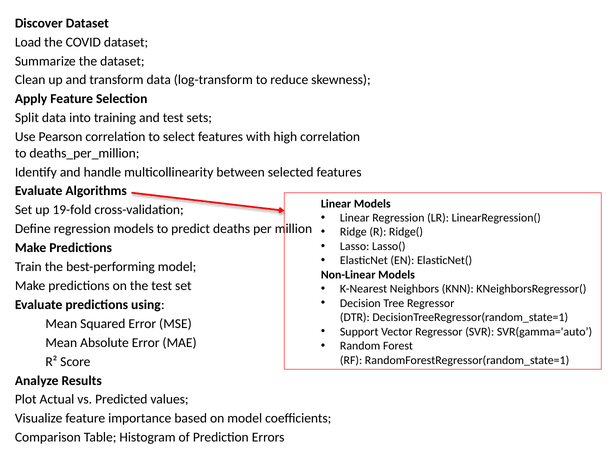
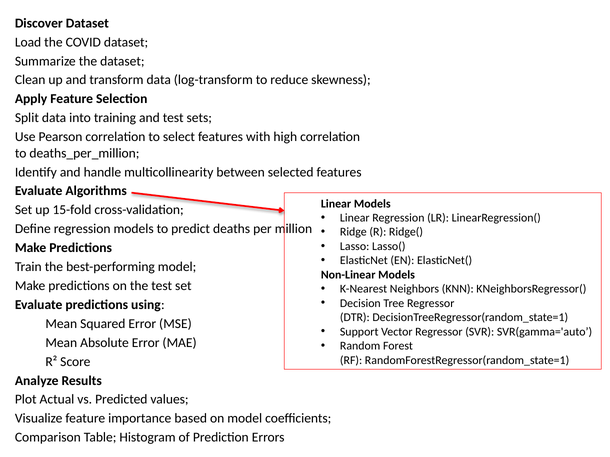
19-fold: 19-fold -> 15-fold
